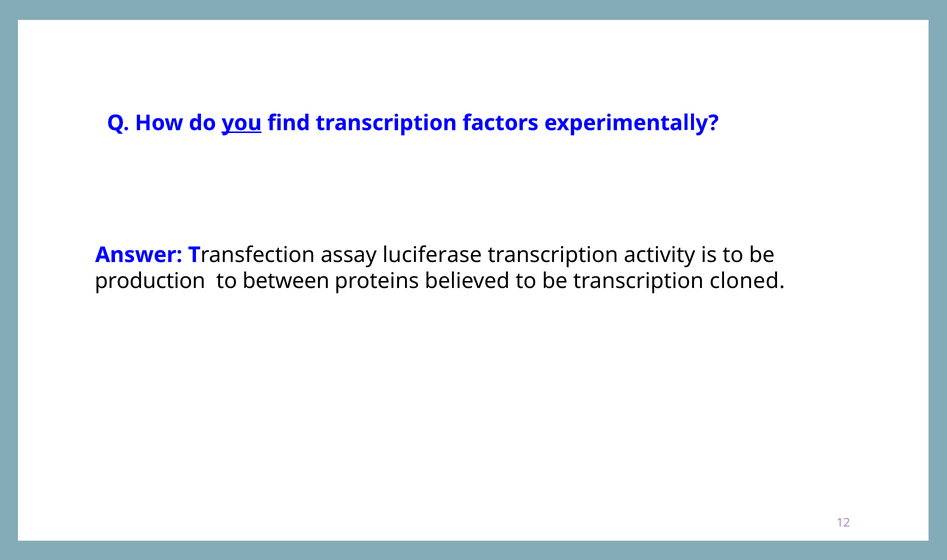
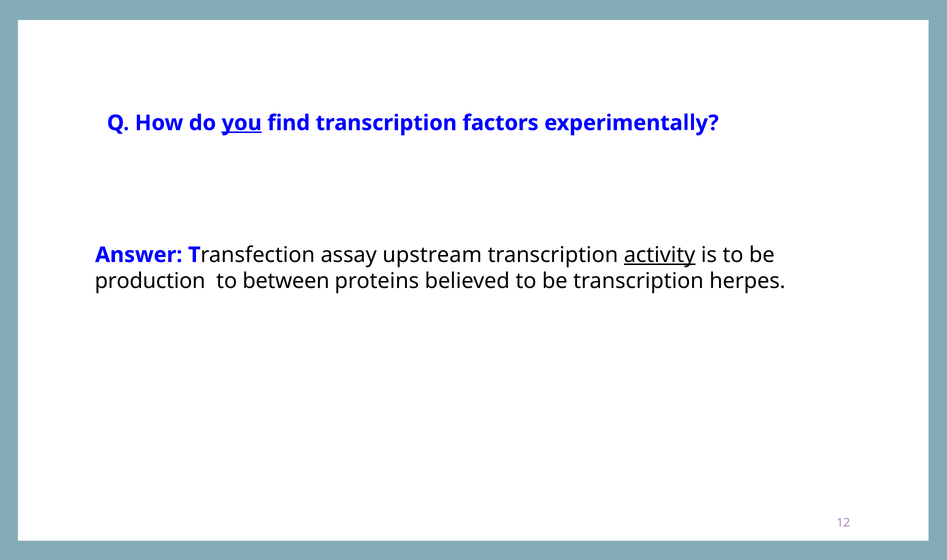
luciferase: luciferase -> upstream
activity underline: none -> present
cloned: cloned -> herpes
